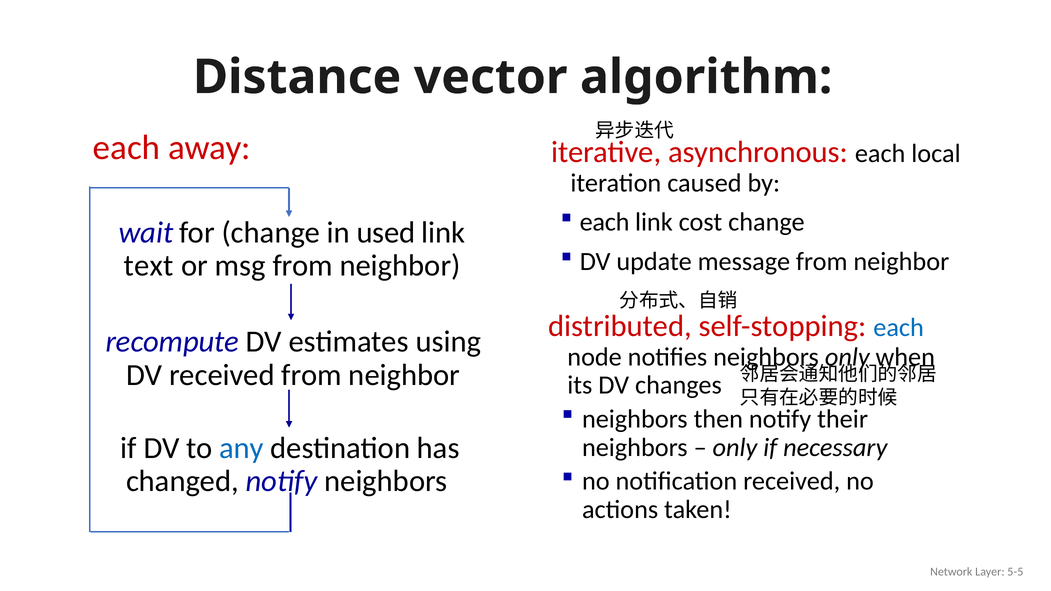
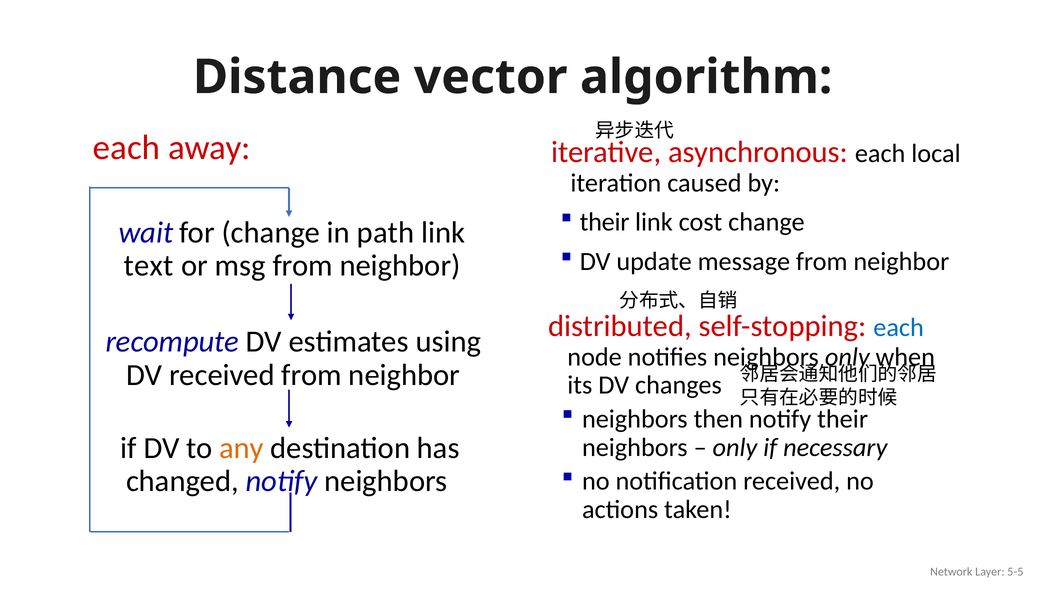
each at (605, 222): each -> their
used: used -> path
any colour: blue -> orange
